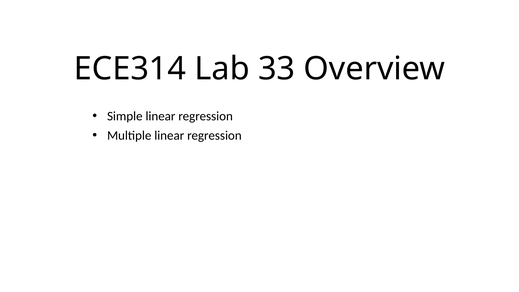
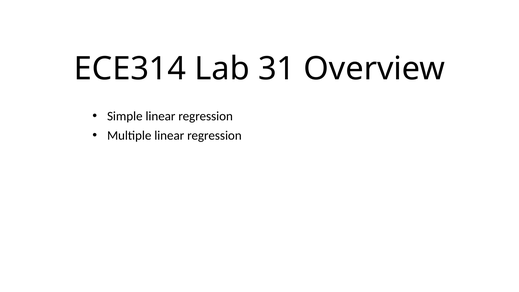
33: 33 -> 31
